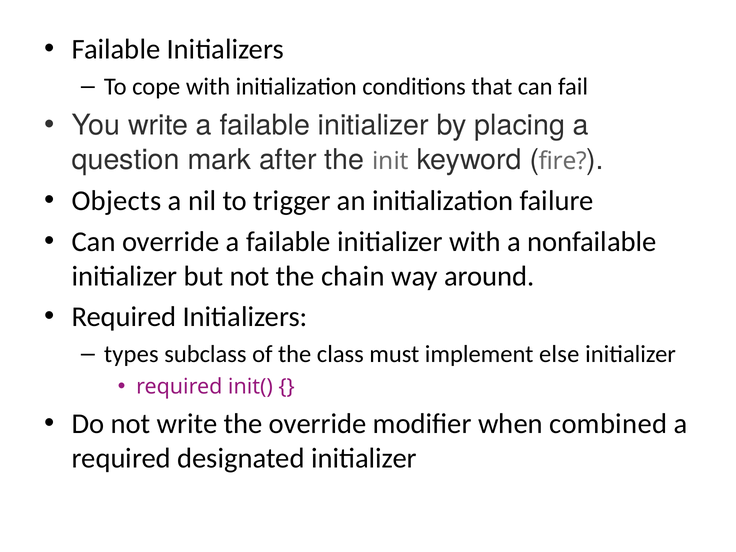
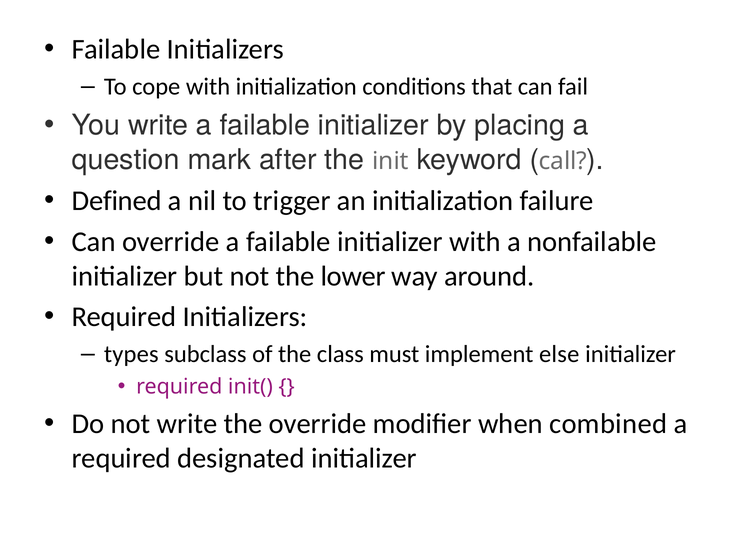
fire: fire -> call
Objects: Objects -> Defined
chain: chain -> lower
